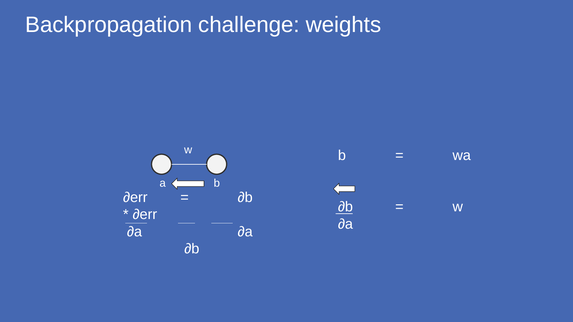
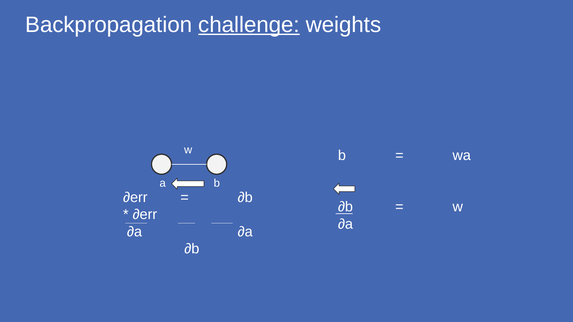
challenge underline: none -> present
